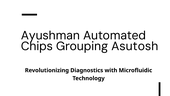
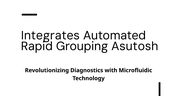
Ayushman: Ayushman -> Integrates
Chips: Chips -> Rapid
